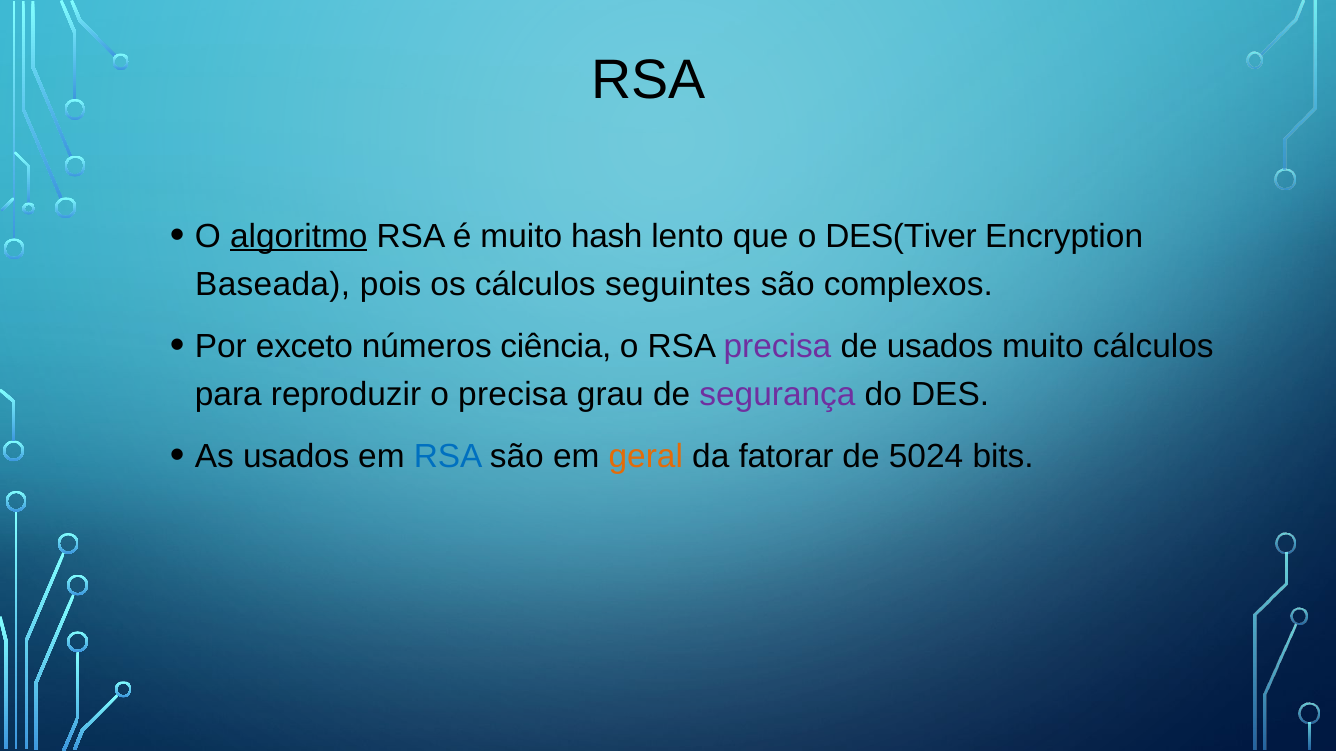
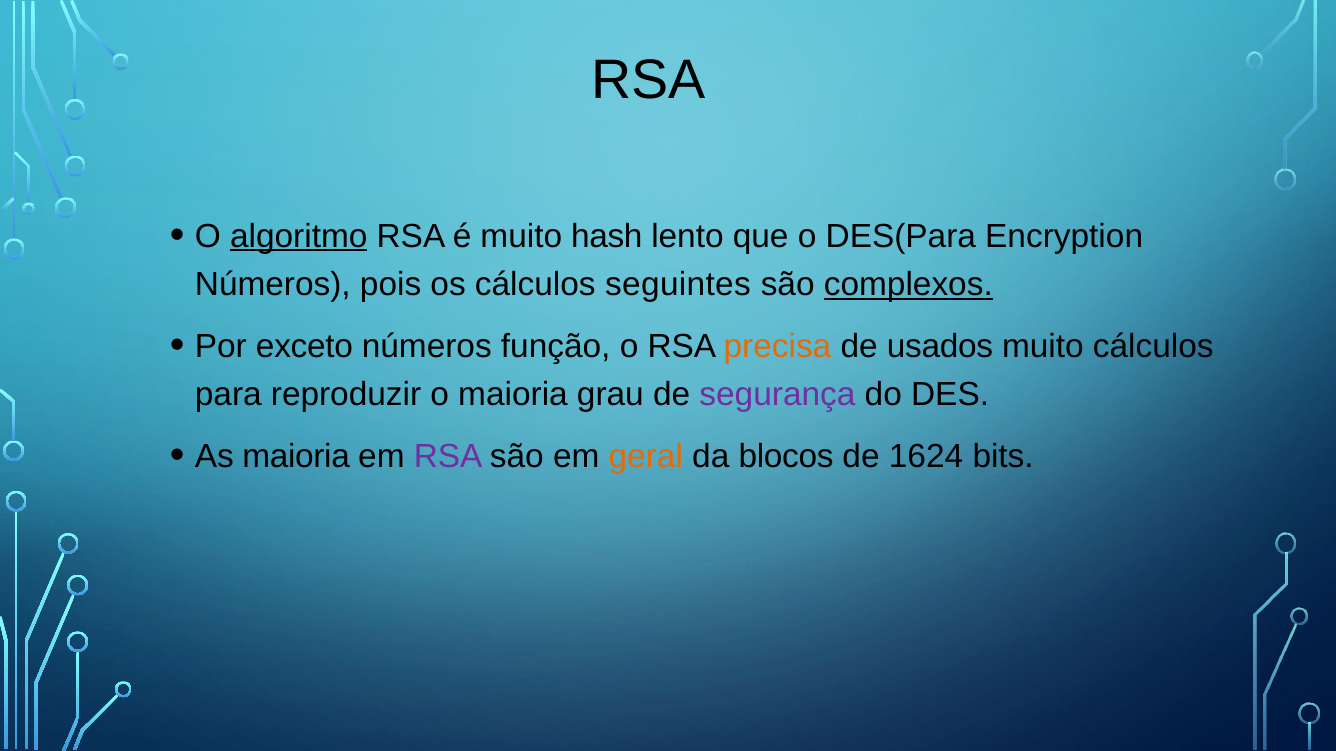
DES(Tiver: DES(Tiver -> DES(Para
Baseada at (273, 284): Baseada -> Números
complexos underline: none -> present
ciência: ciência -> função
precisa at (777, 346) colour: purple -> orange
o precisa: precisa -> maioria
As usados: usados -> maioria
RSA at (448, 456) colour: blue -> purple
fatorar: fatorar -> blocos
5024: 5024 -> 1624
